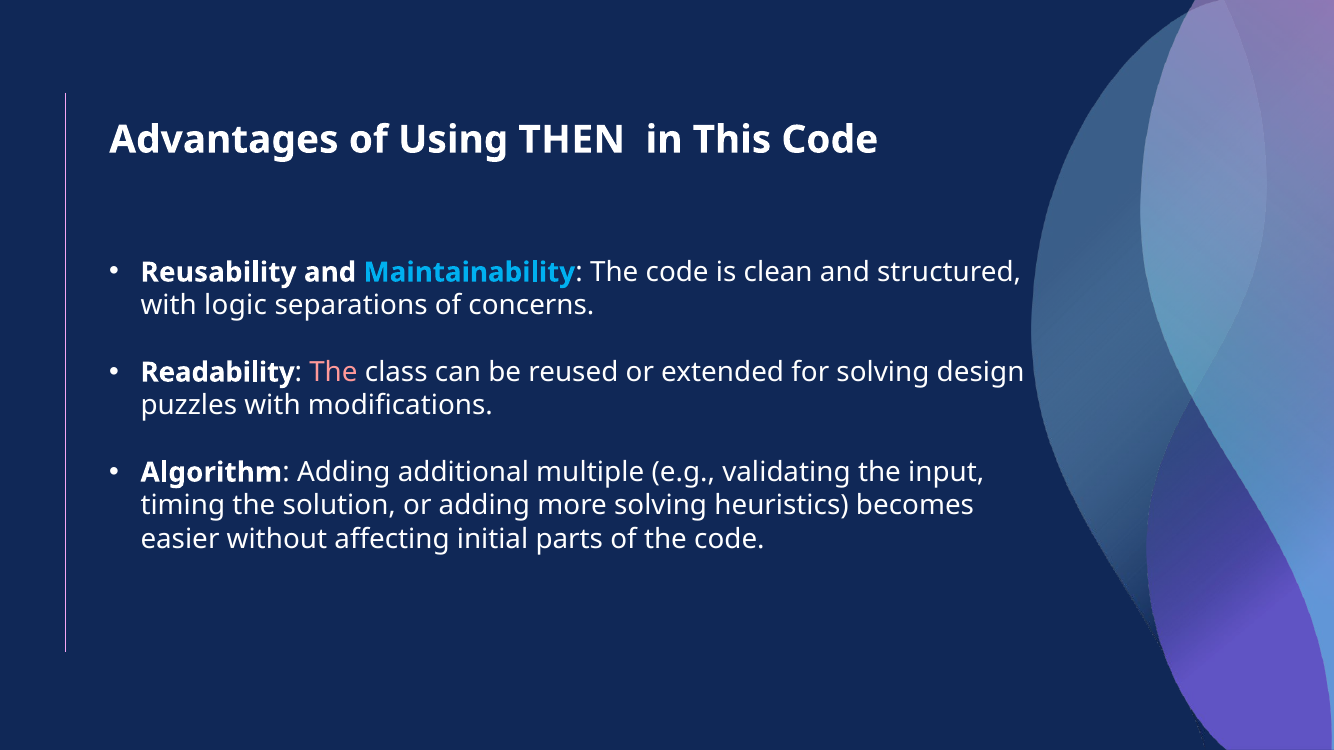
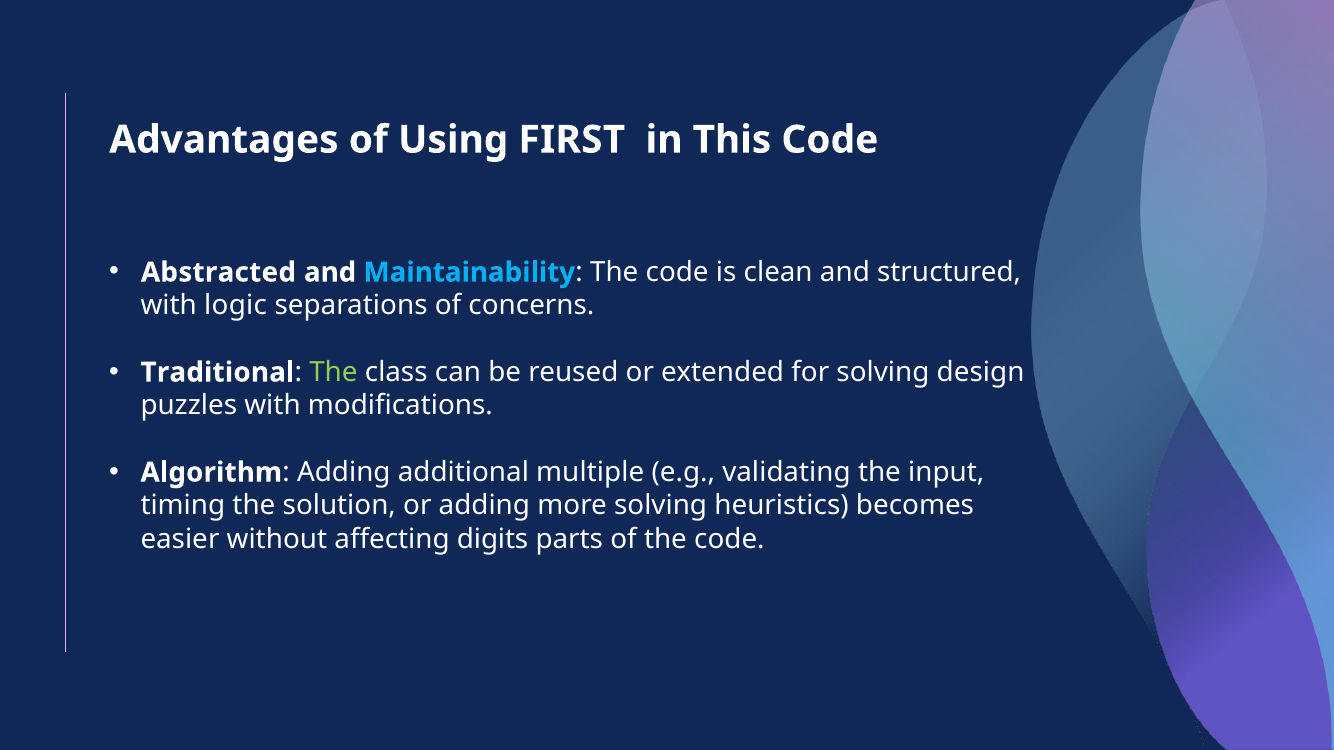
THEN: THEN -> FIRST
Reusability: Reusability -> Abstracted
Readability: Readability -> Traditional
The at (333, 373) colour: pink -> light green
initial: initial -> digits
